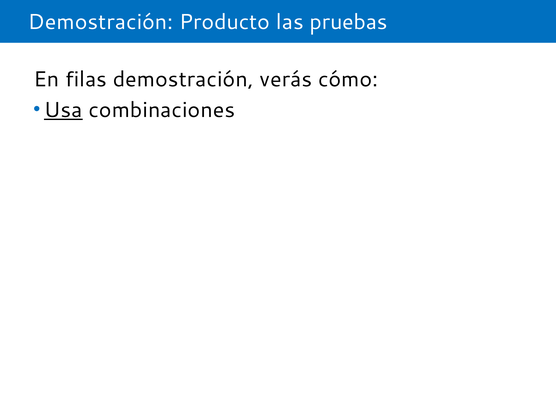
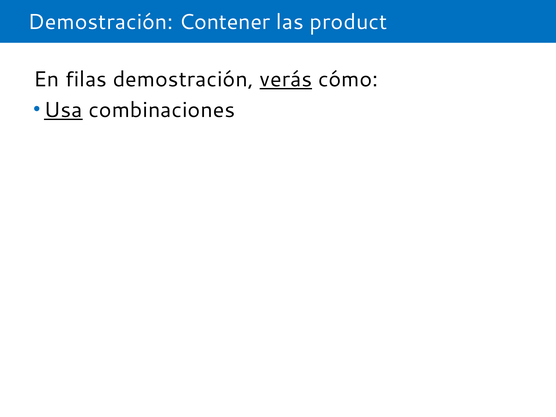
Producto: Producto -> Contener
pruebas: pruebas -> product
verás underline: none -> present
